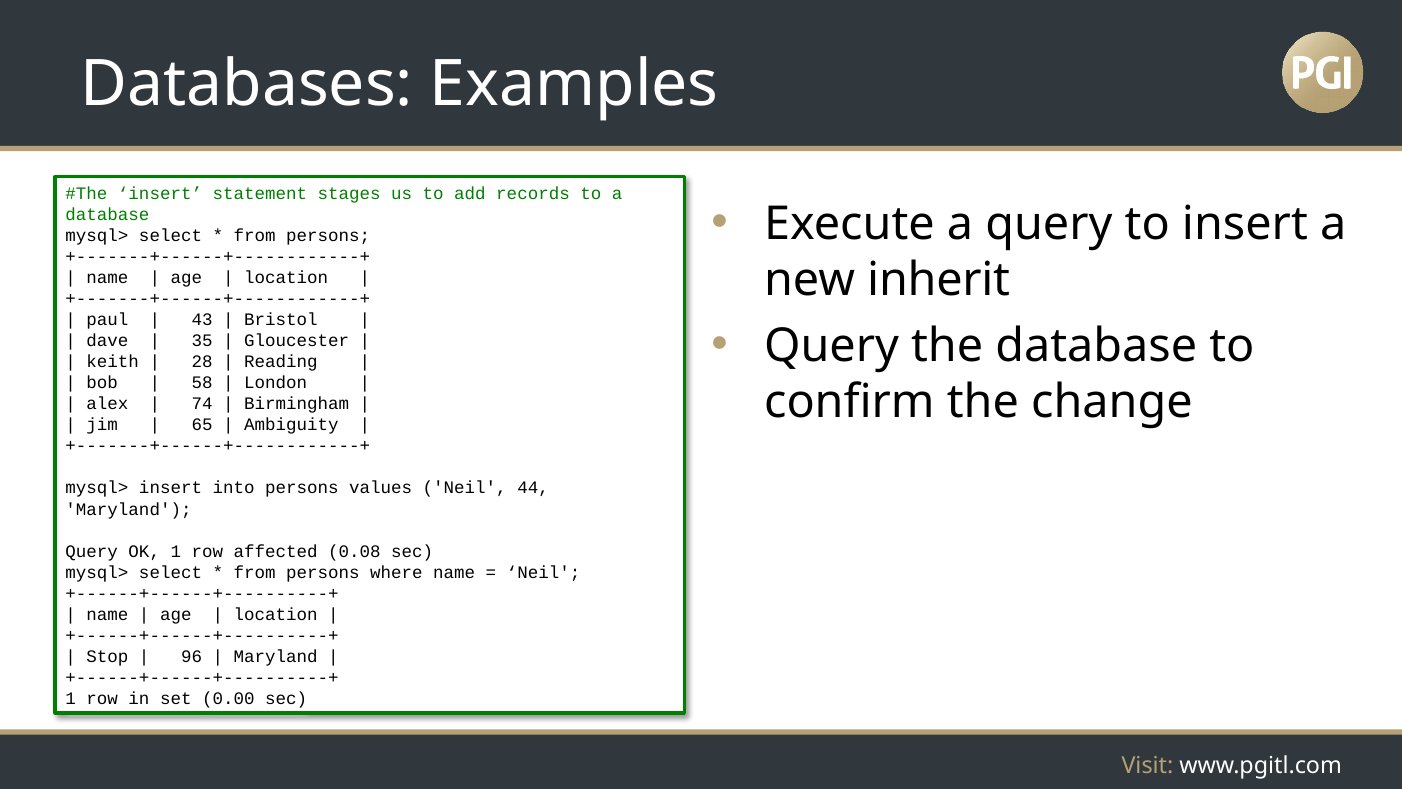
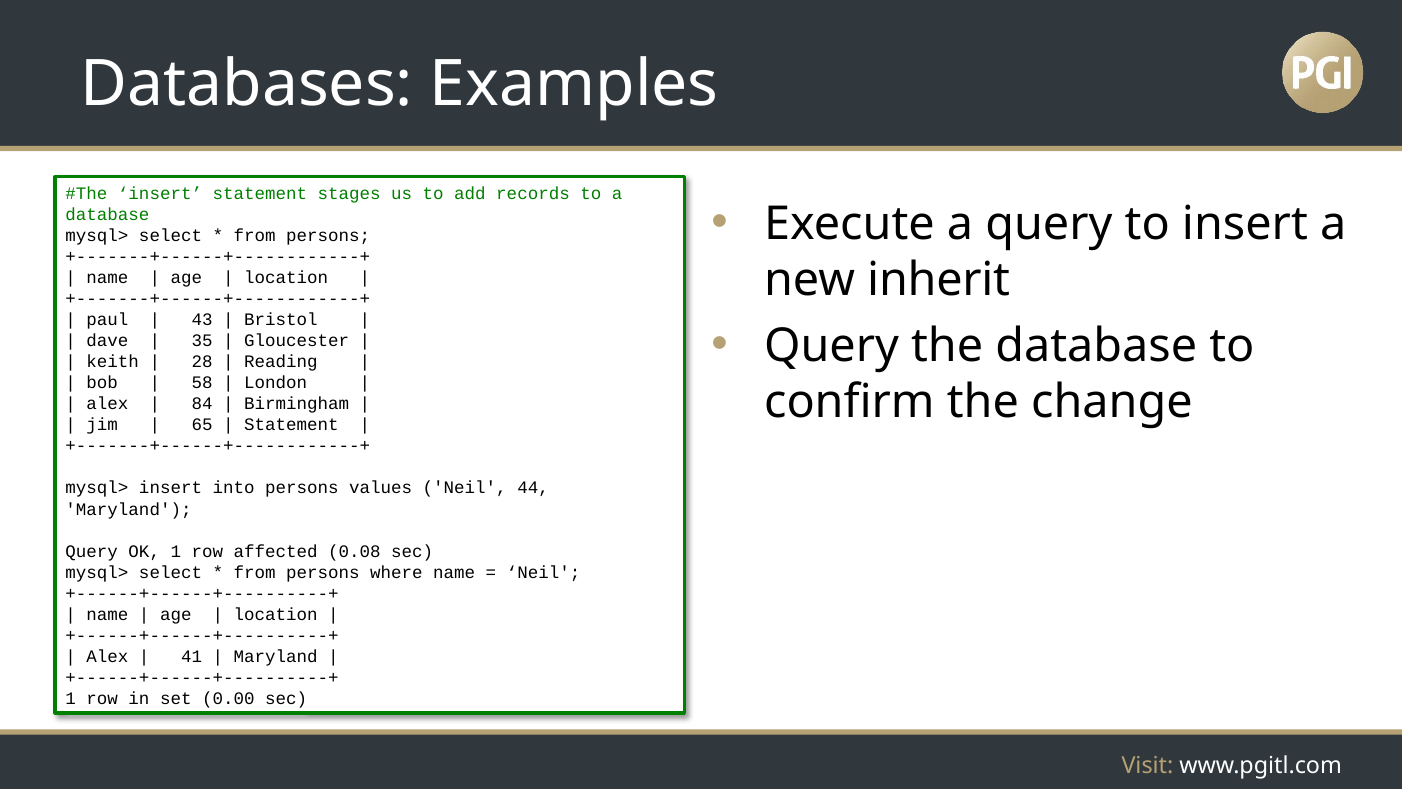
74: 74 -> 84
Ambiguity at (291, 425): Ambiguity -> Statement
Stop at (107, 656): Stop -> Alex
96: 96 -> 41
